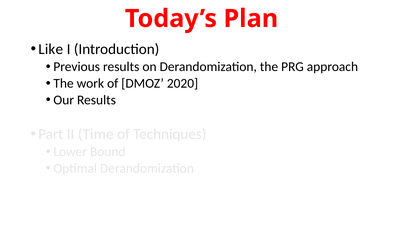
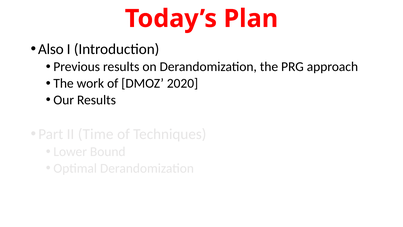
Like: Like -> Also
